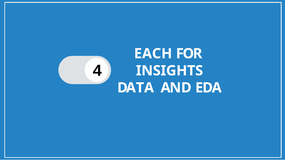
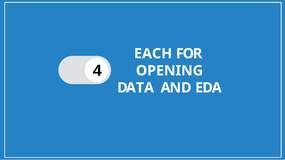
INSIGHTS: INSIGHTS -> OPENING
